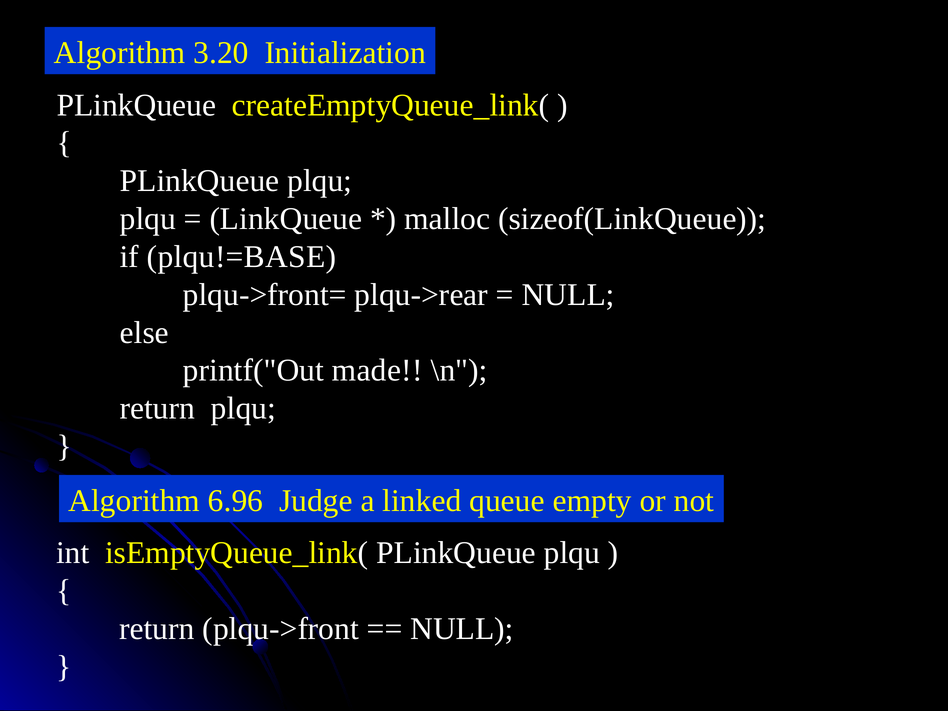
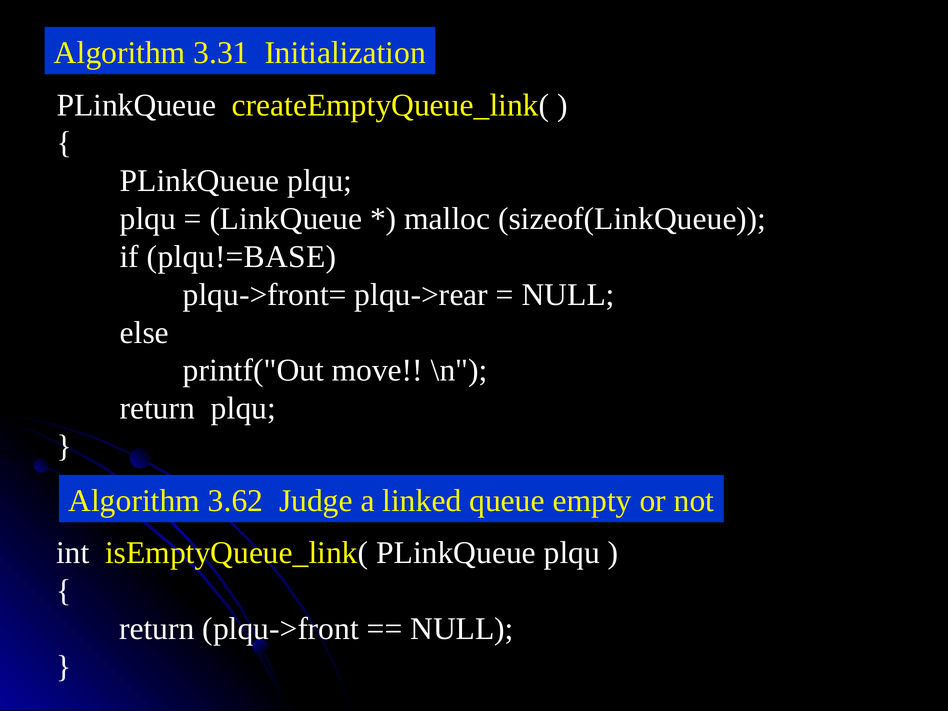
3.20: 3.20 -> 3.31
made: made -> move
6.96: 6.96 -> 3.62
